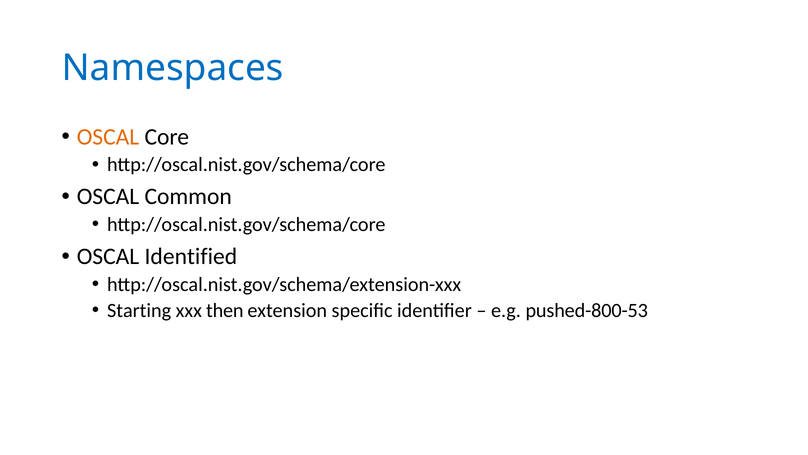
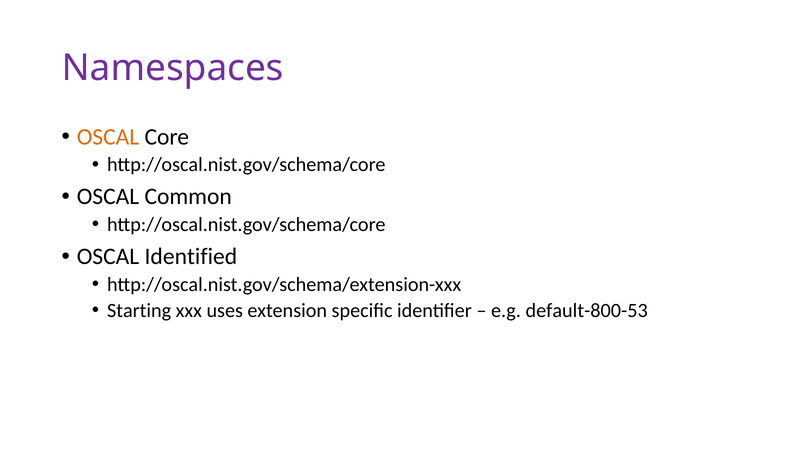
Namespaces colour: blue -> purple
then: then -> uses
pushed-800-53: pushed-800-53 -> default-800-53
